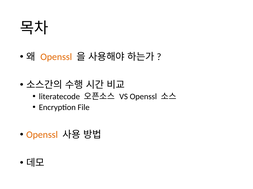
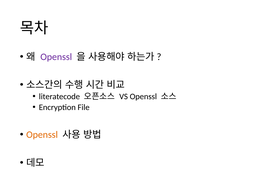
Openssl at (56, 57) colour: orange -> purple
